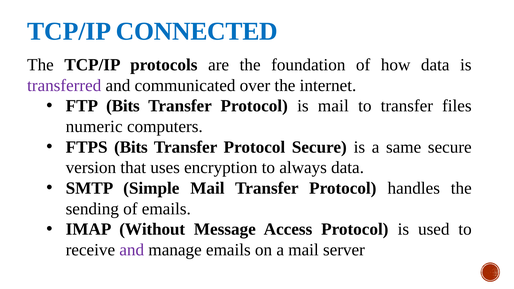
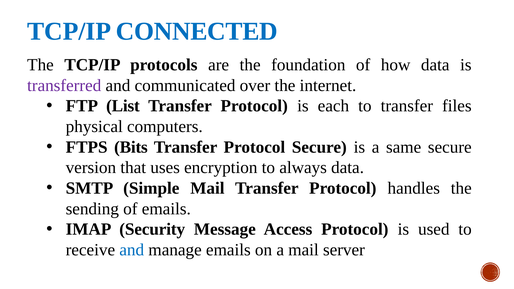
FTP Bits: Bits -> List
is mail: mail -> each
numeric: numeric -> physical
Without: Without -> Security
and at (132, 250) colour: purple -> blue
